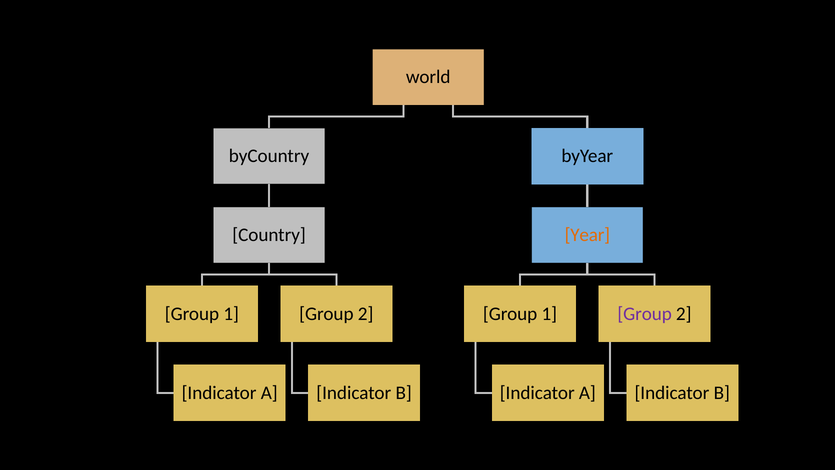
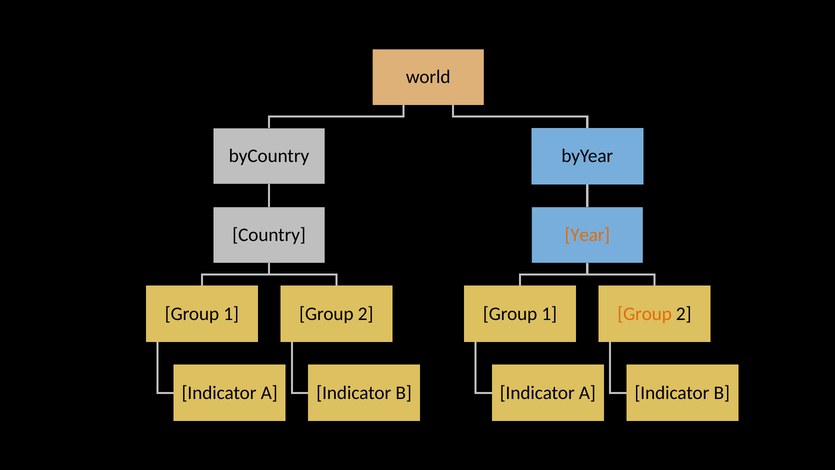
Group at (645, 314) colour: purple -> orange
